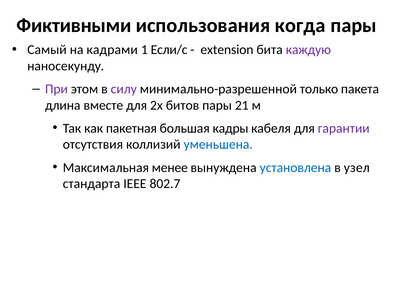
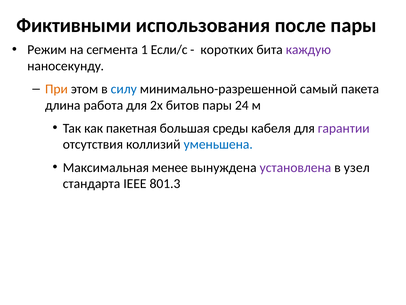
когда: когда -> после
Самый: Самый -> Режим
кадрами: кадрами -> сегмента
extension: extension -> коротких
При colour: purple -> orange
силу colour: purple -> blue
только: только -> самый
вместе: вместе -> работа
21: 21 -> 24
кадры: кадры -> среды
установлена colour: blue -> purple
802.7: 802.7 -> 801.3
